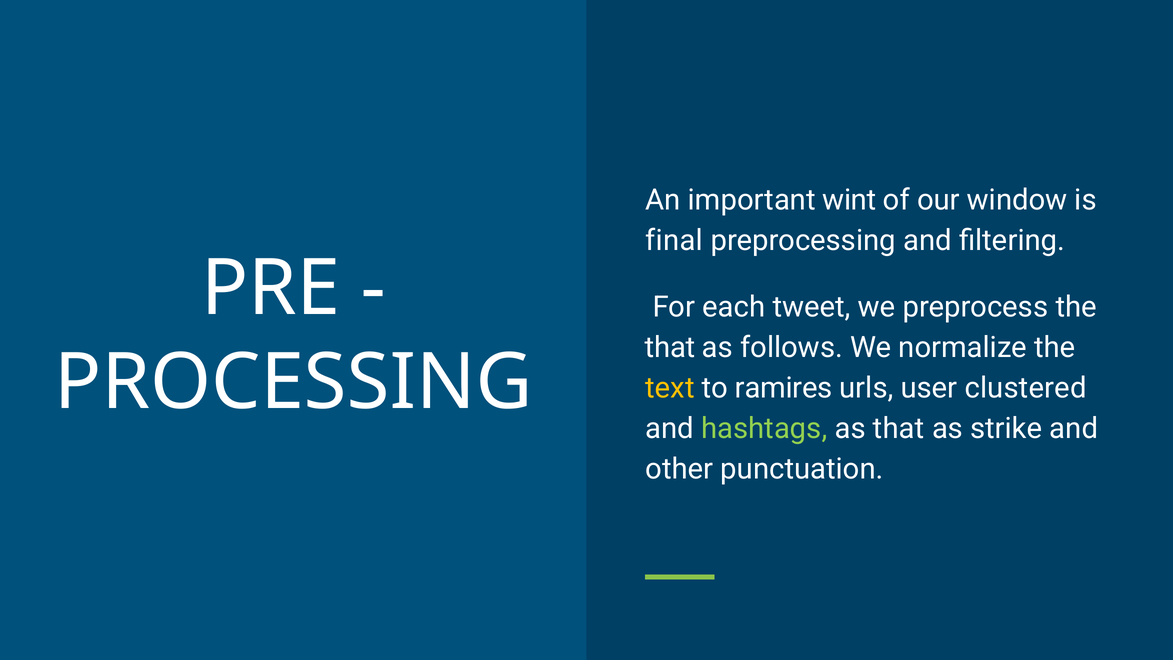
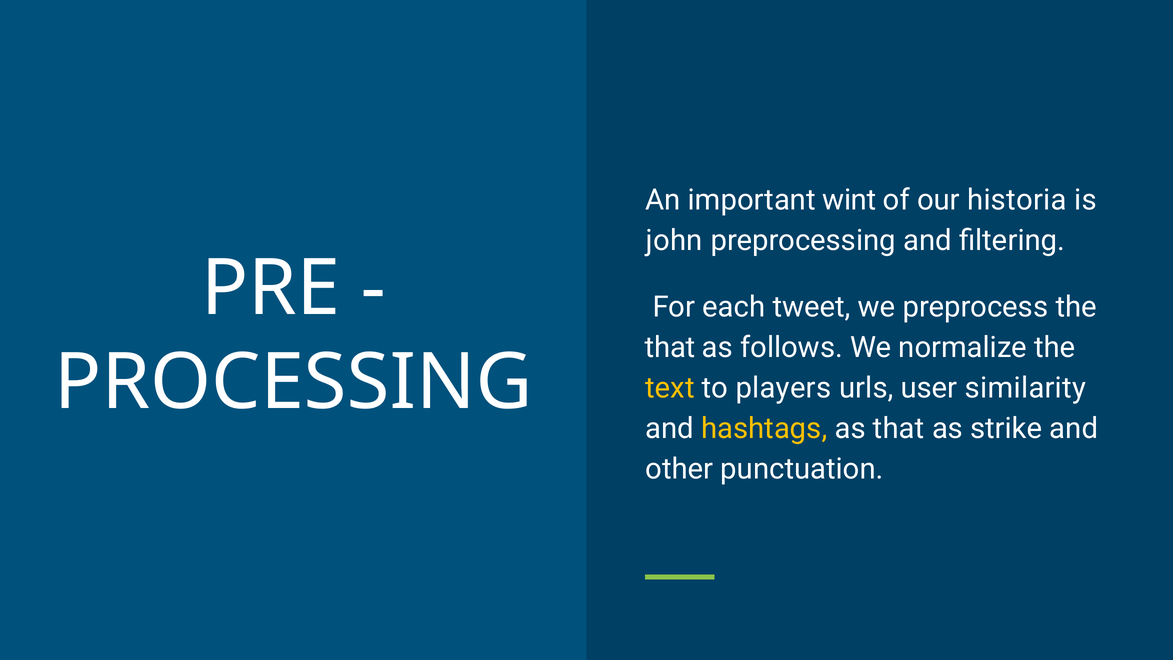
window: window -> historia
final: final -> john
ramires: ramires -> players
clustered: clustered -> similarity
hashtags colour: light green -> yellow
